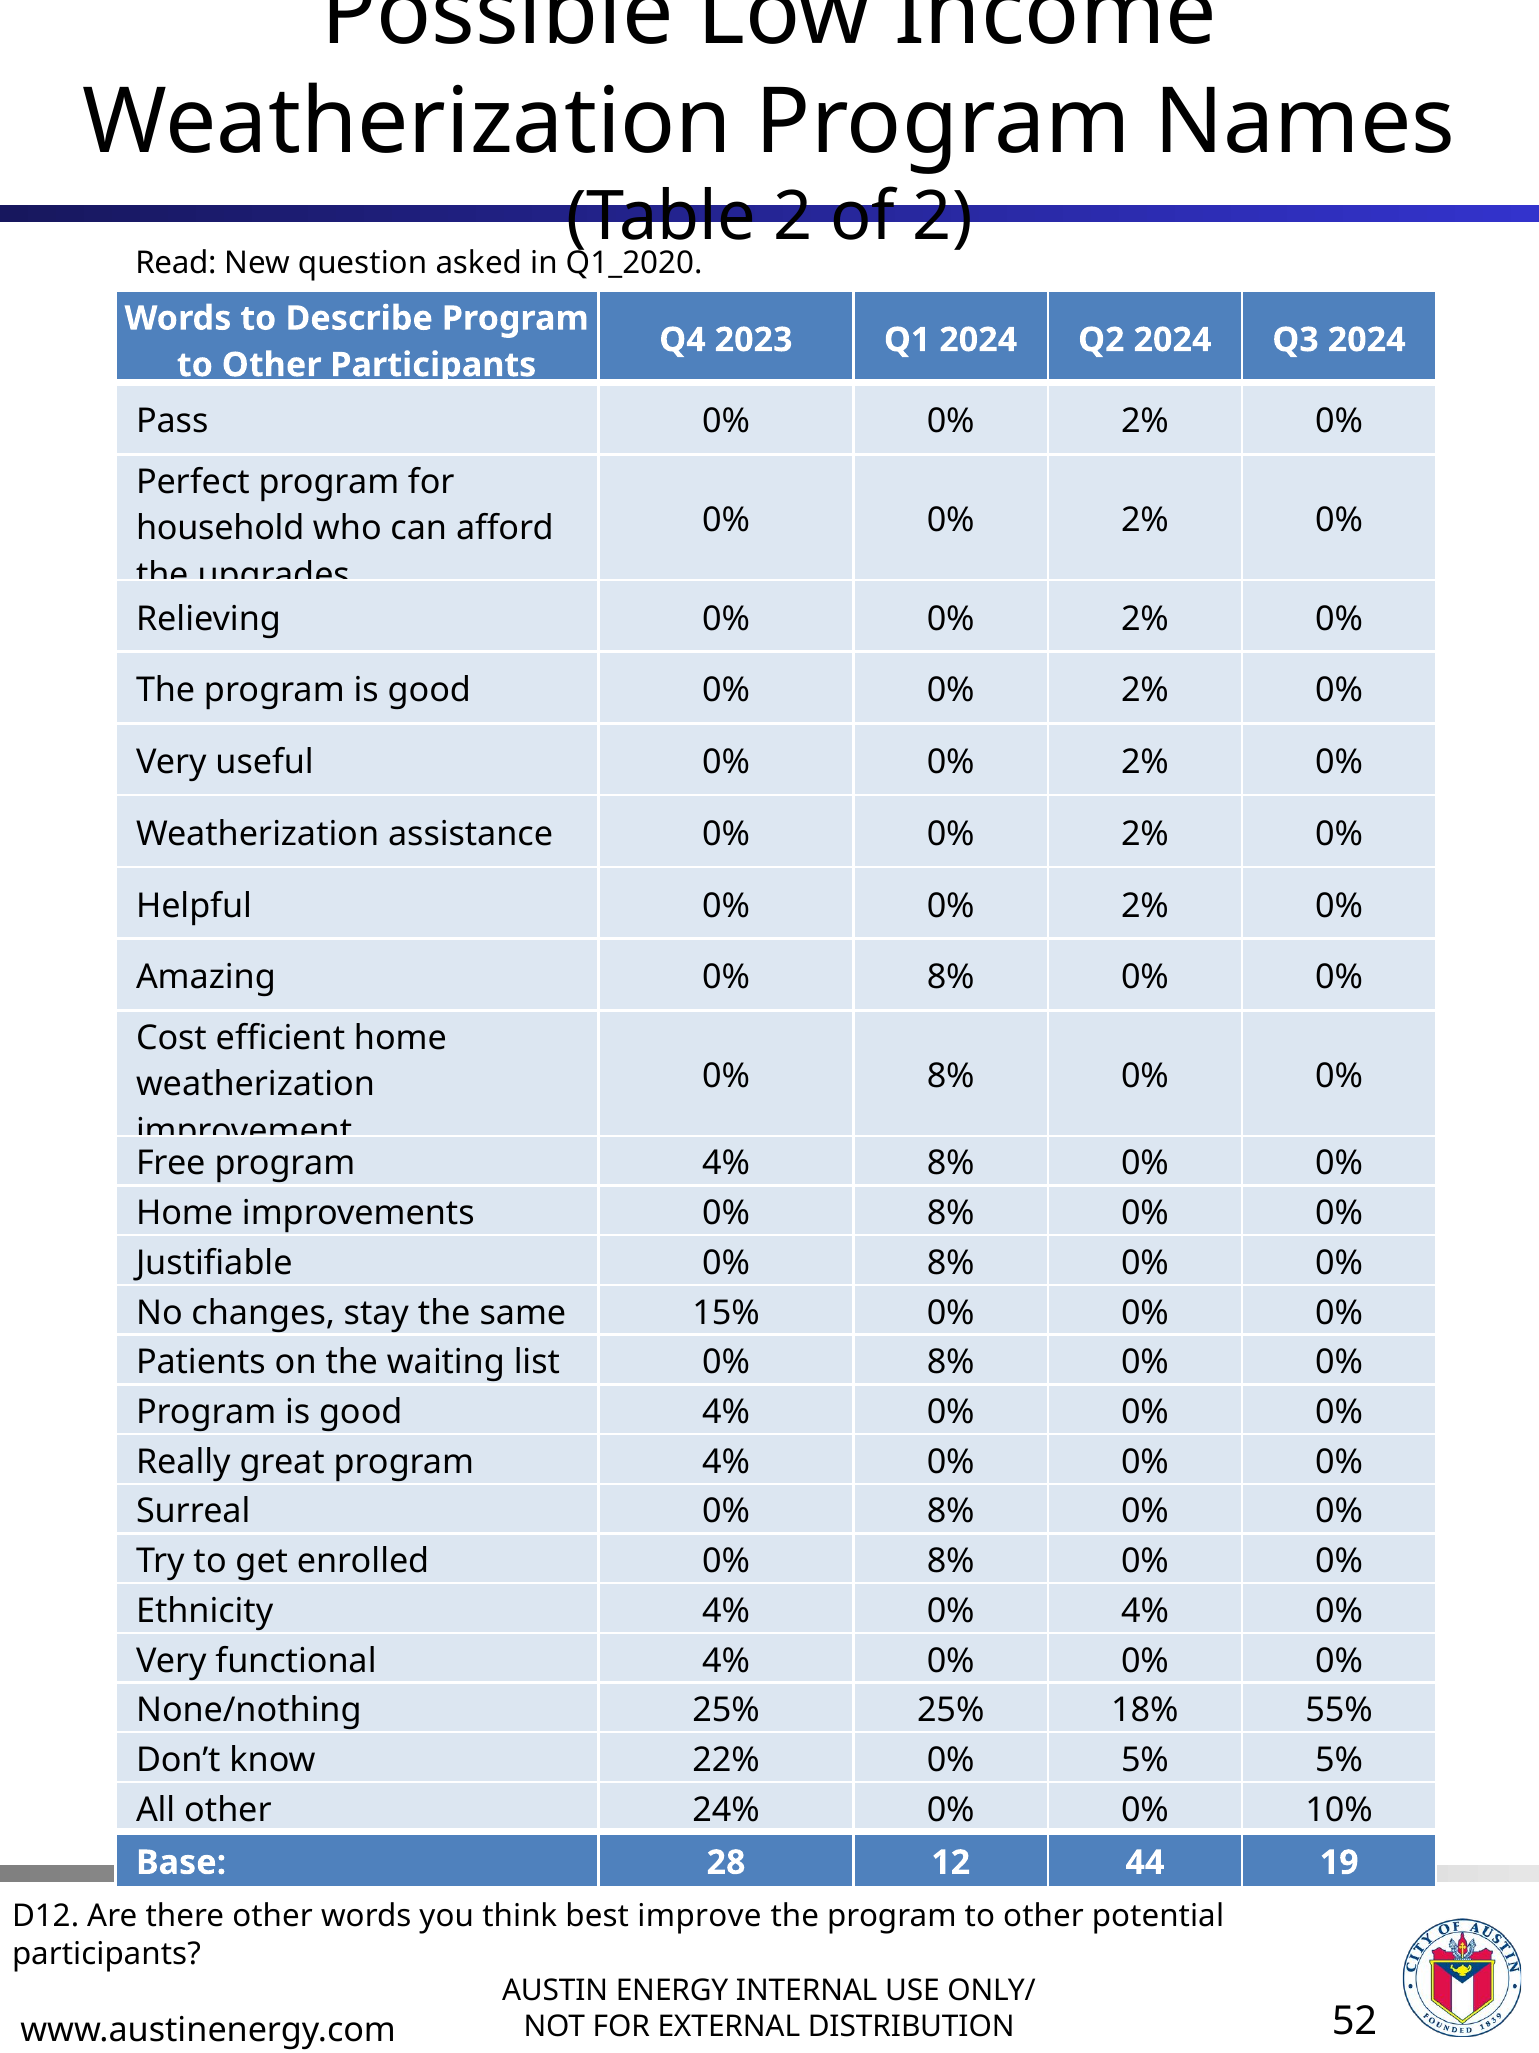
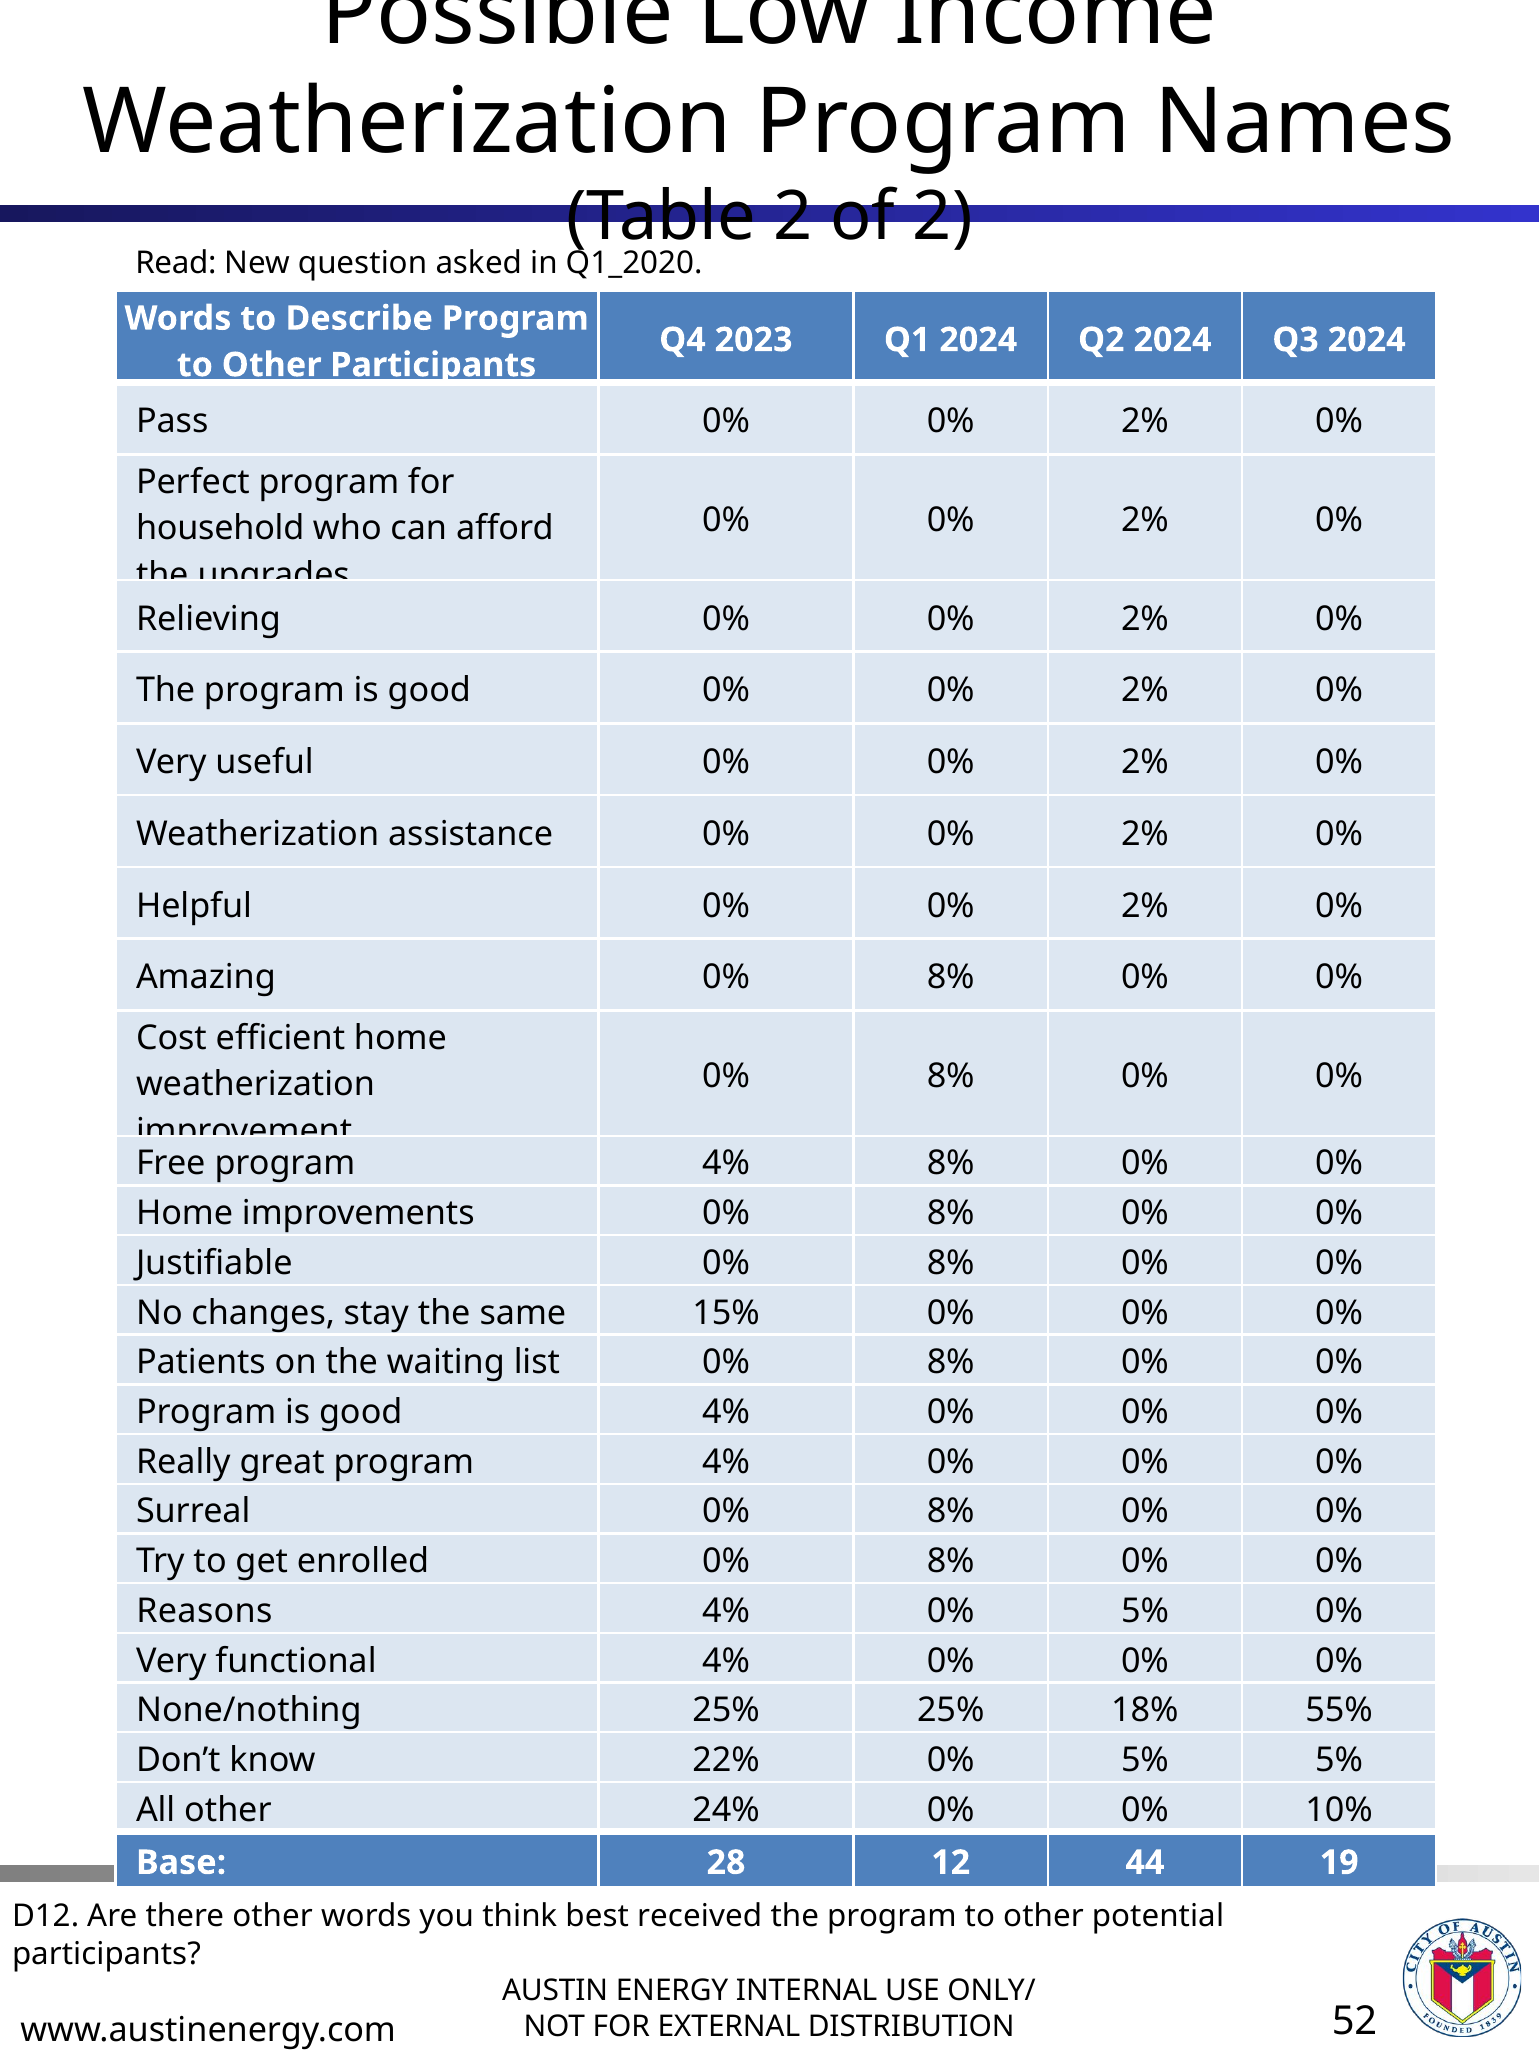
Ethnicity: Ethnicity -> Reasons
4% 0% 4%: 4% -> 5%
improve: improve -> received
